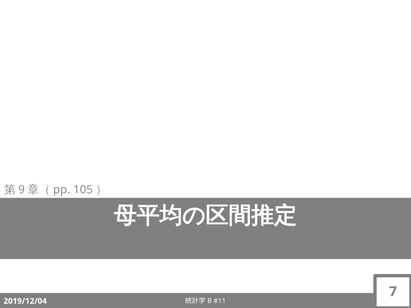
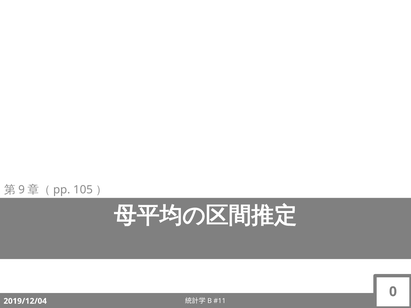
7: 7 -> 0
